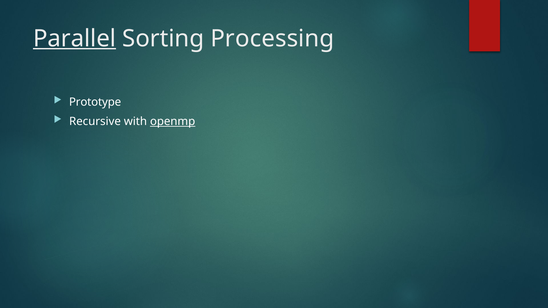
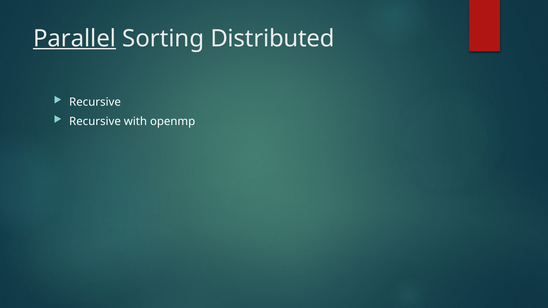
Processing: Processing -> Distributed
Prototype at (95, 102): Prototype -> Recursive
openmp underline: present -> none
